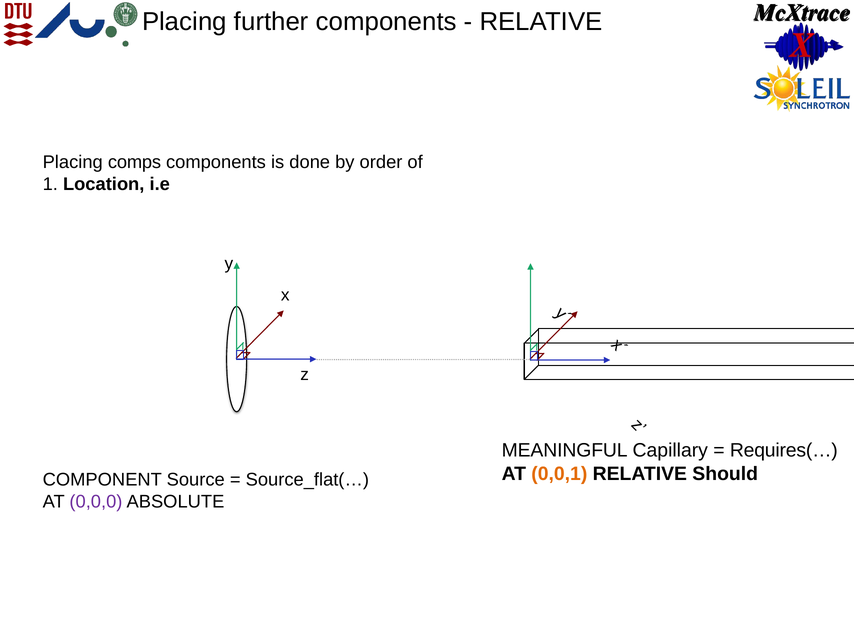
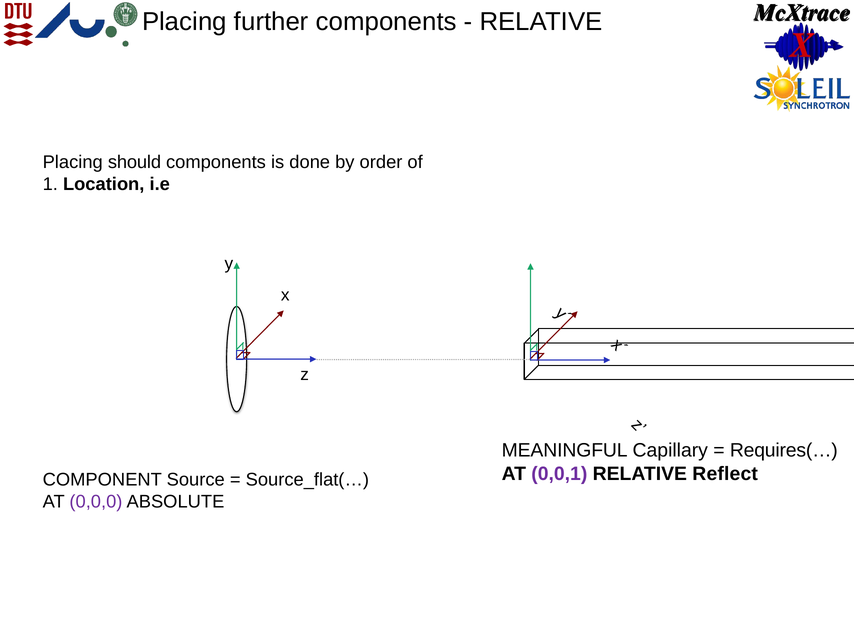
comps: comps -> should
0,0,1 colour: orange -> purple
Should: Should -> Reflect
